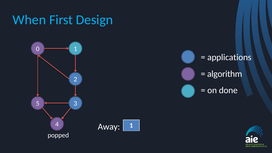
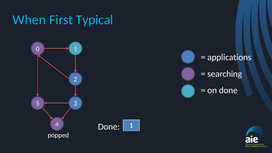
Design: Design -> Typical
algorithm: algorithm -> searching
Away at (109, 127): Away -> Done
